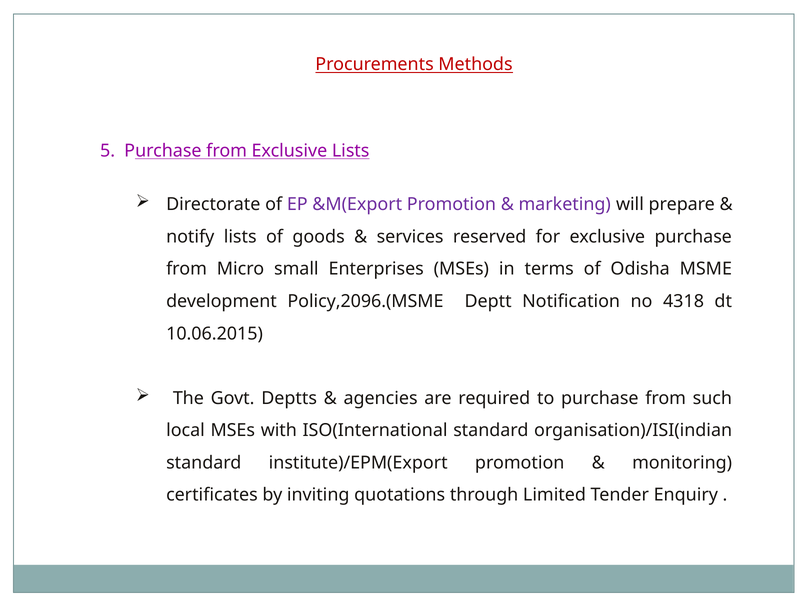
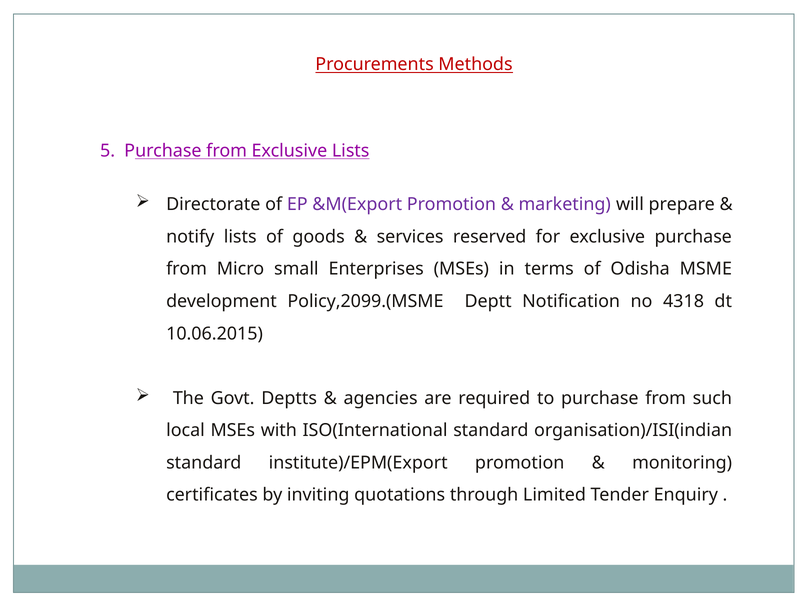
Policy,2096.(MSME: Policy,2096.(MSME -> Policy,2099.(MSME
